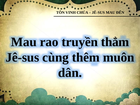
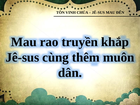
thẳm: thẳm -> khắp
